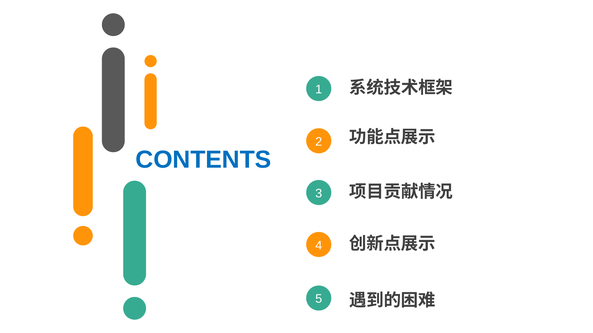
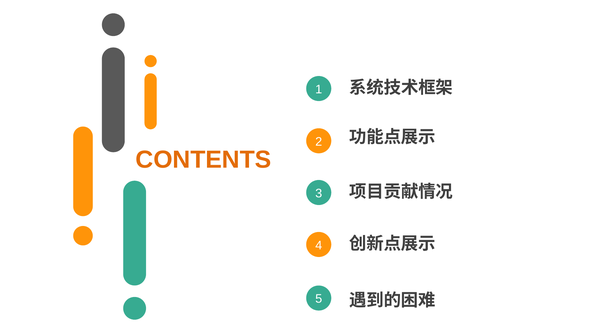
CONTENTS colour: blue -> orange
